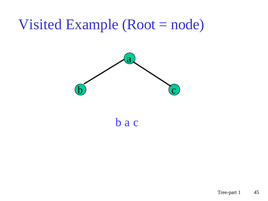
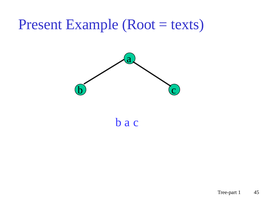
Visited: Visited -> Present
node: node -> texts
